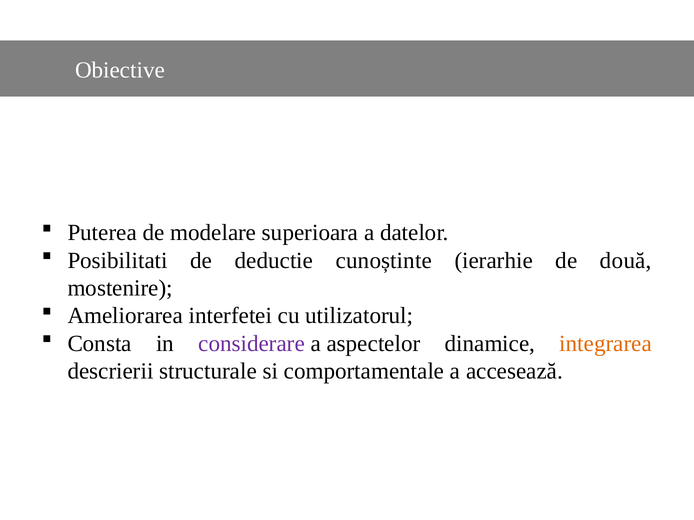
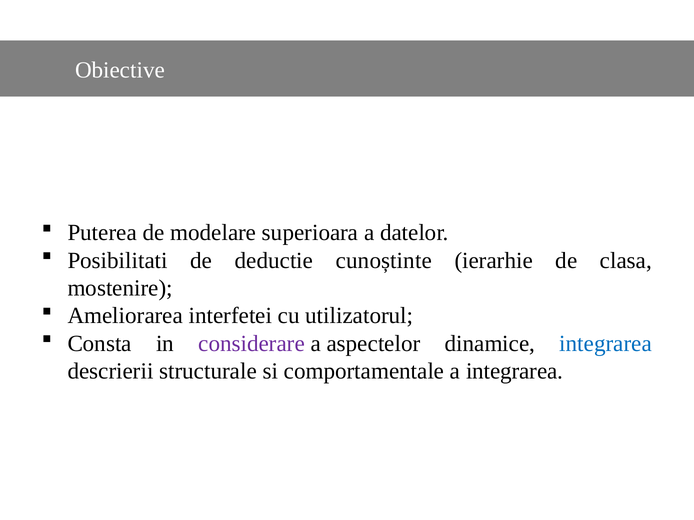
două: două -> clasa
integrarea at (606, 344) colour: orange -> blue
a accesează: accesează -> integrarea
